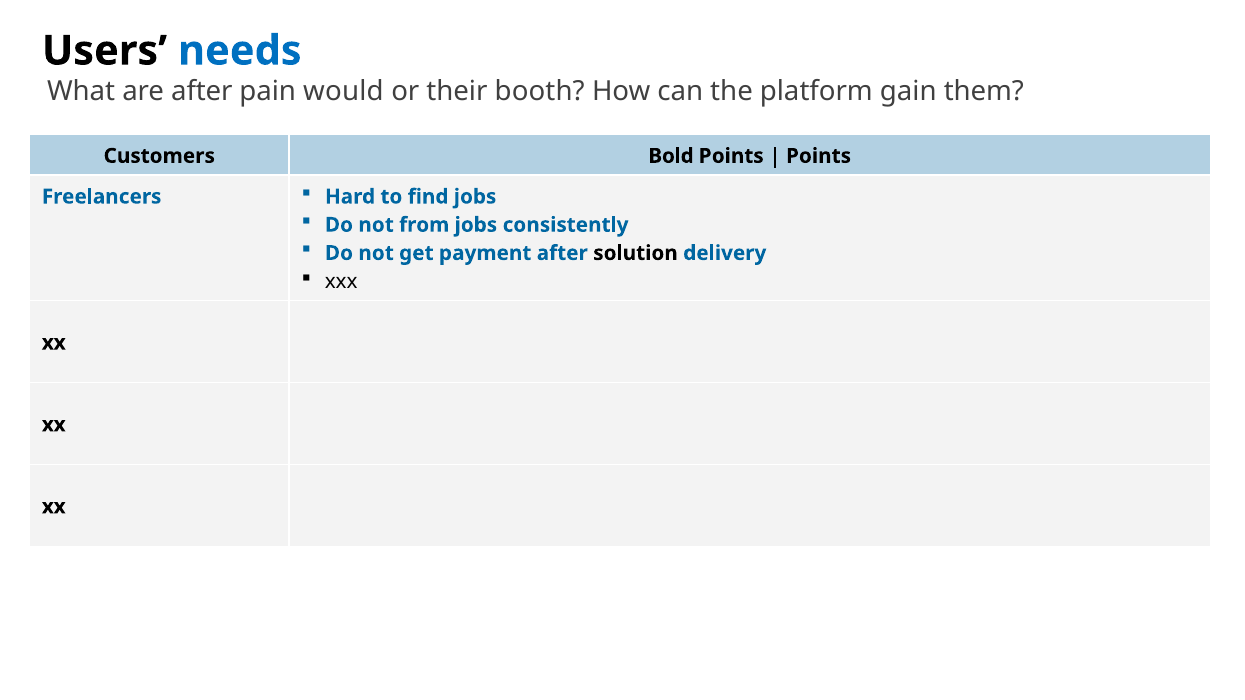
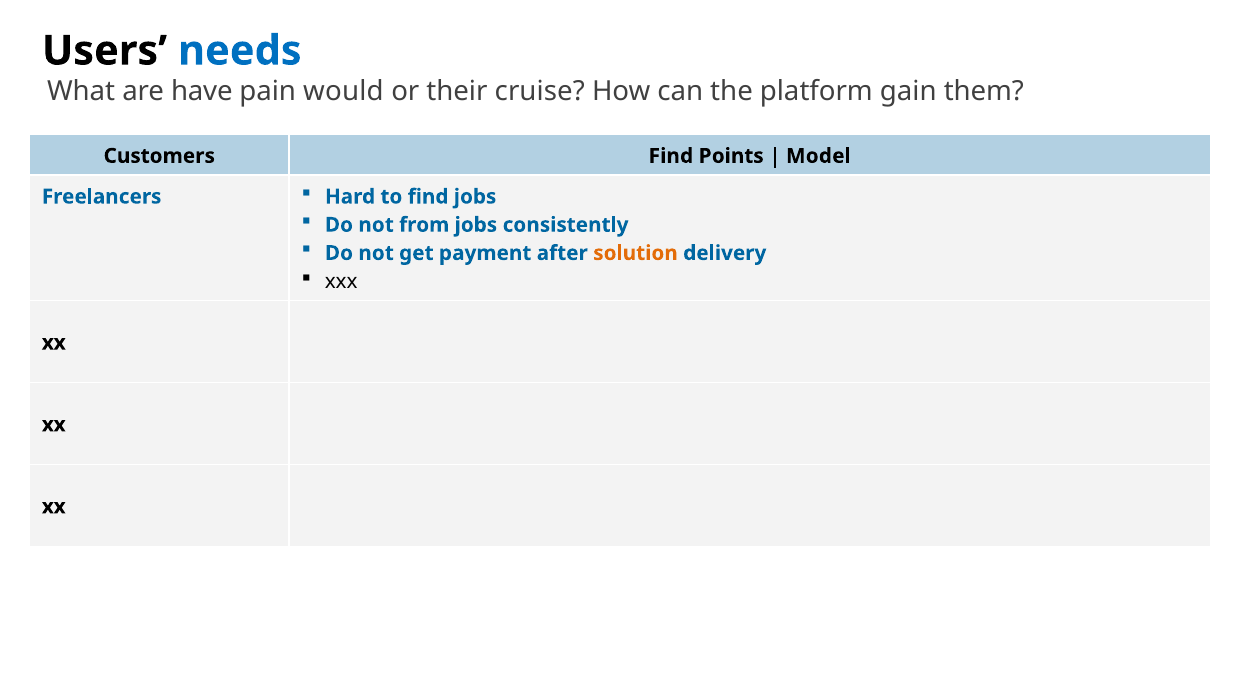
are after: after -> have
booth: booth -> cruise
Customers Bold: Bold -> Find
Points at (819, 156): Points -> Model
solution colour: black -> orange
